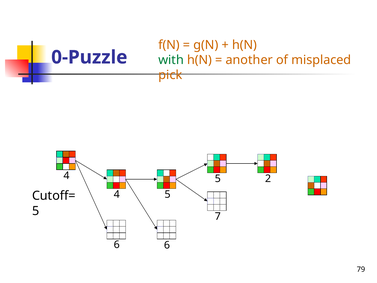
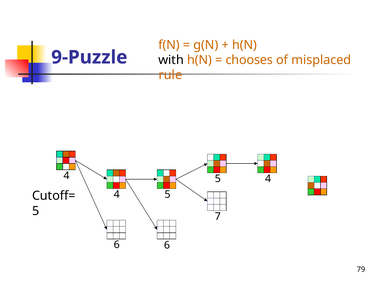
0-Puzzle: 0-Puzzle -> 9-Puzzle
with colour: green -> black
another: another -> chooses
pick: pick -> rule
5 2: 2 -> 4
